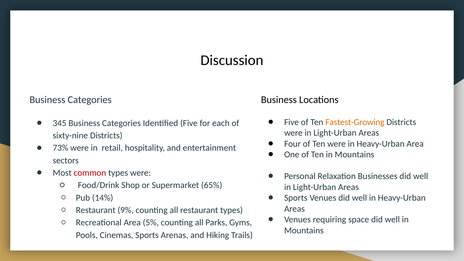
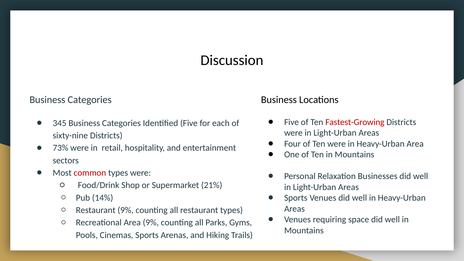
Fastest-Growing colour: orange -> red
65%: 65% -> 21%
Area 5%: 5% -> 9%
